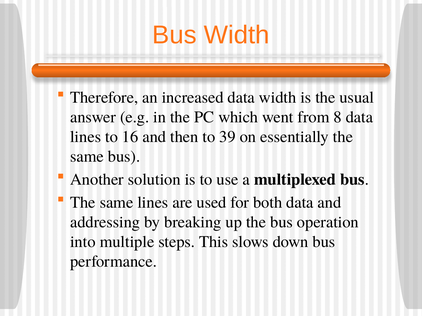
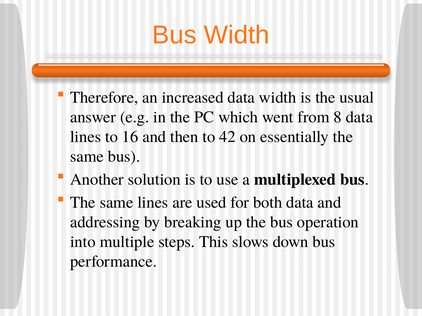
39: 39 -> 42
